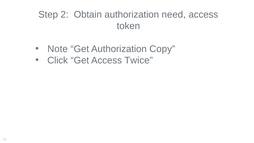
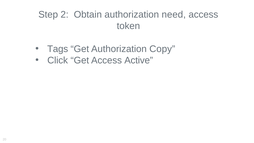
Note: Note -> Tags
Twice: Twice -> Active
